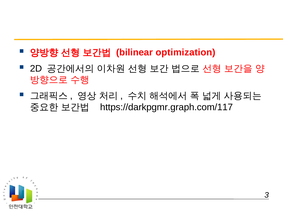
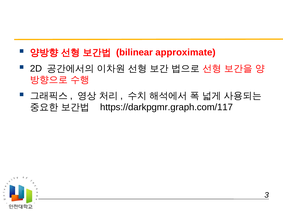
optimization: optimization -> approximate
